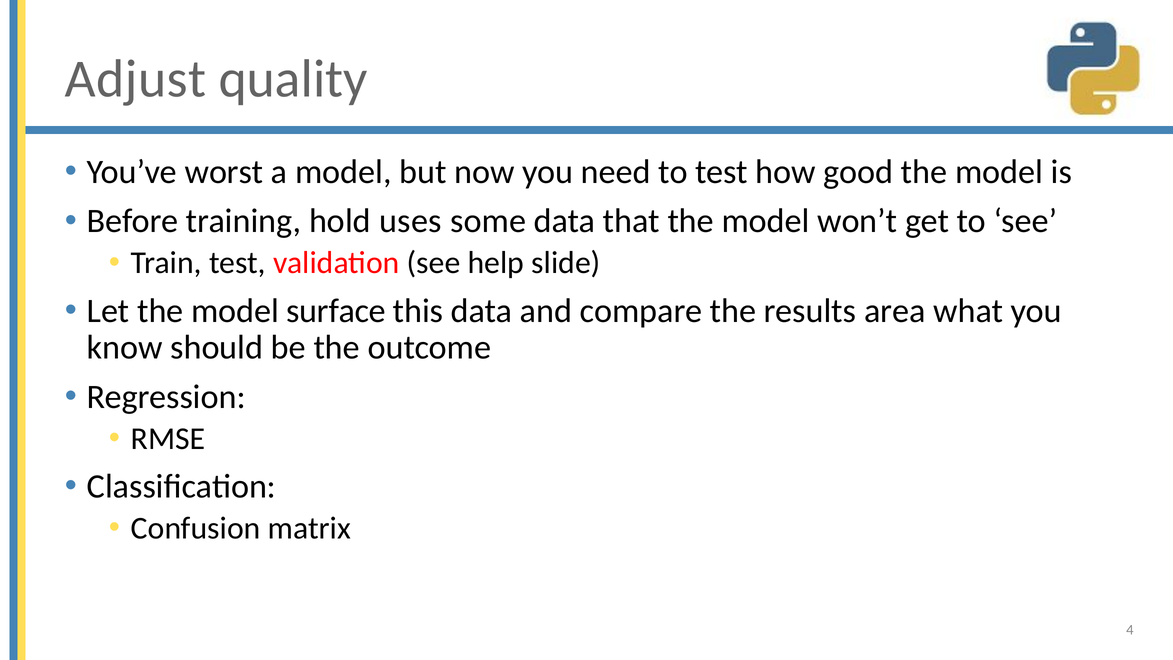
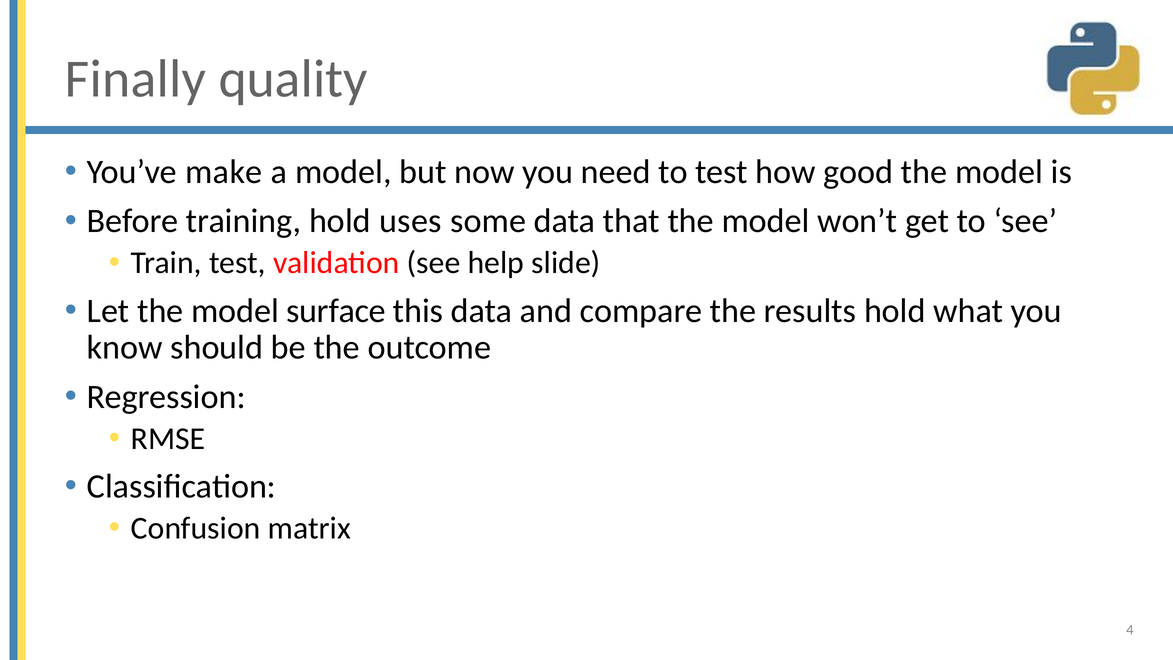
Adjust: Adjust -> Finally
worst: worst -> make
results area: area -> hold
